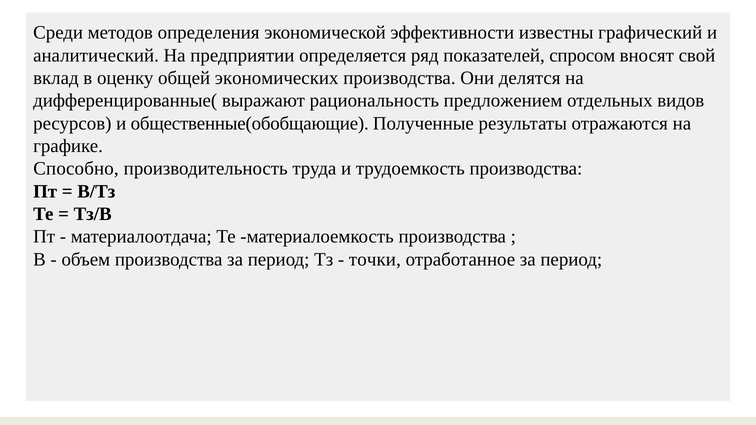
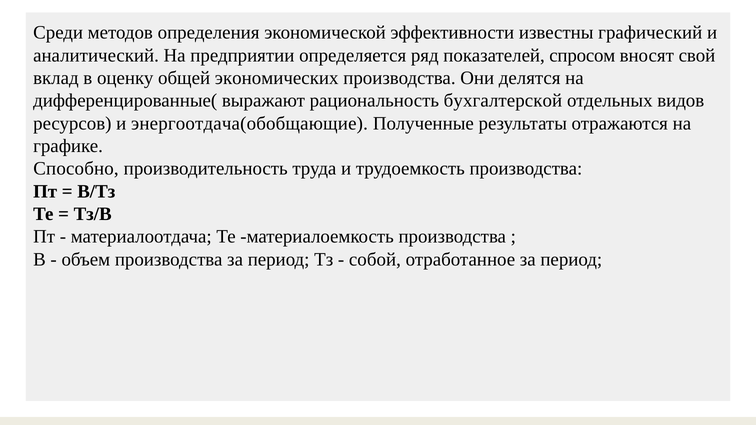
предложением: предложением -> бухгалтерской
общественные(обобщающие: общественные(обобщающие -> энергоотдача(обобщающие
точки: точки -> собой
